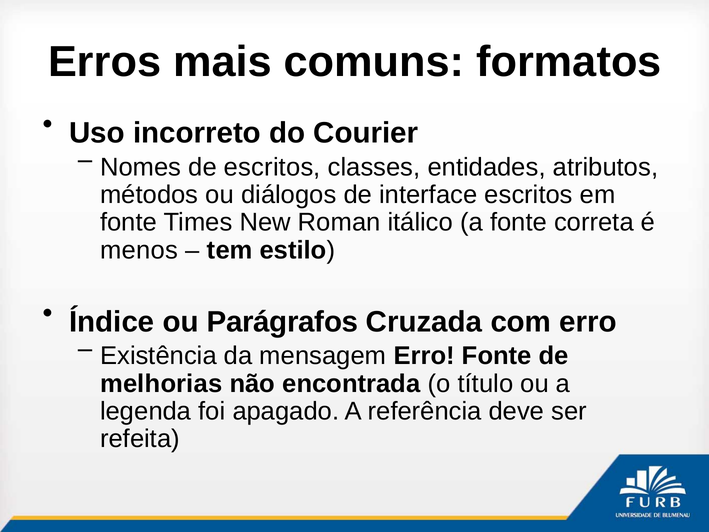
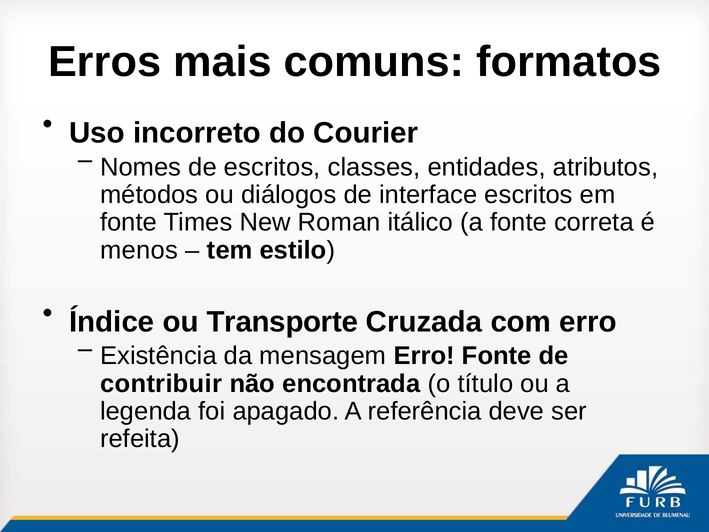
Parágrafos: Parágrafos -> Transporte
melhorias: melhorias -> contribuir
